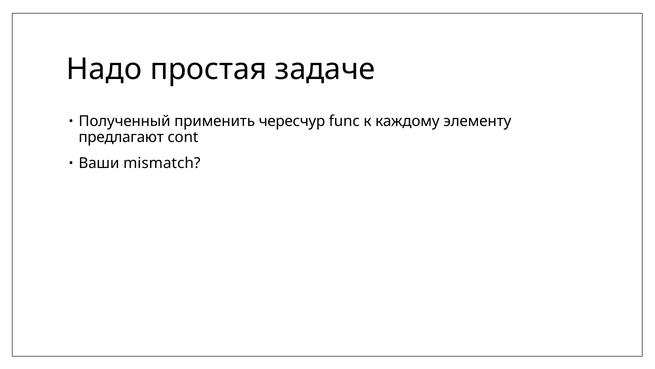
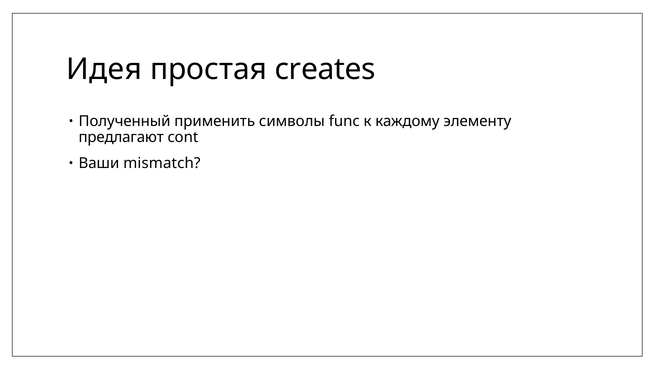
Надо: Надо -> Идея
задаче: задаче -> creates
чересчур: чересчур -> символы
